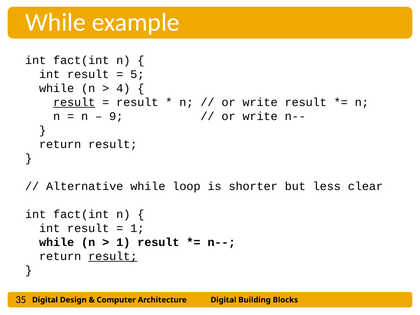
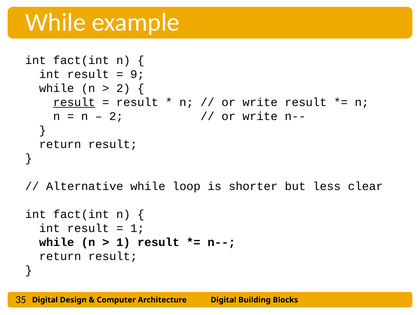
5: 5 -> 9
4 at (123, 88): 4 -> 2
9 at (116, 116): 9 -> 2
result at (113, 256) underline: present -> none
